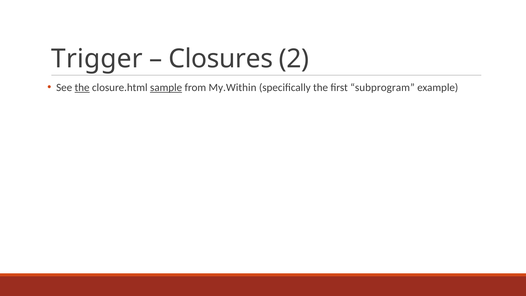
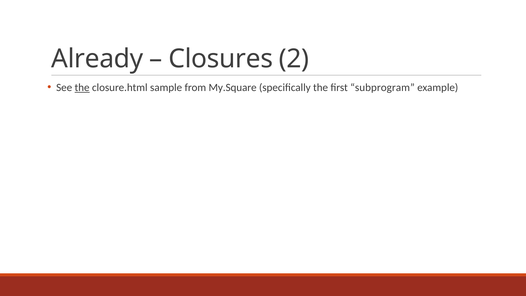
Trigger: Trigger -> Already
sample underline: present -> none
My.Within: My.Within -> My.Square
